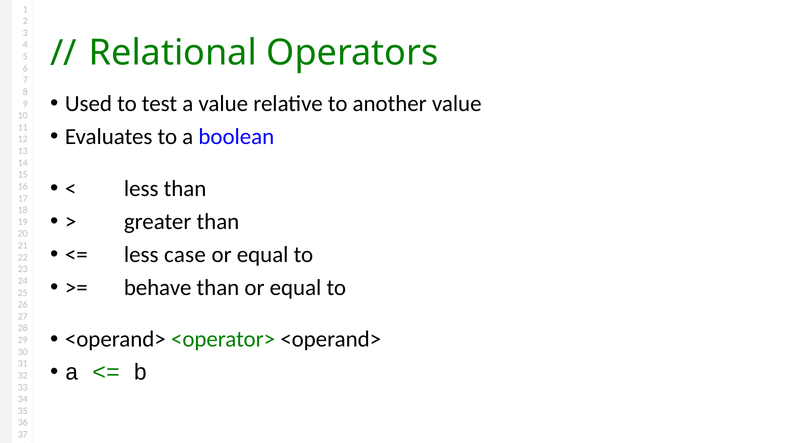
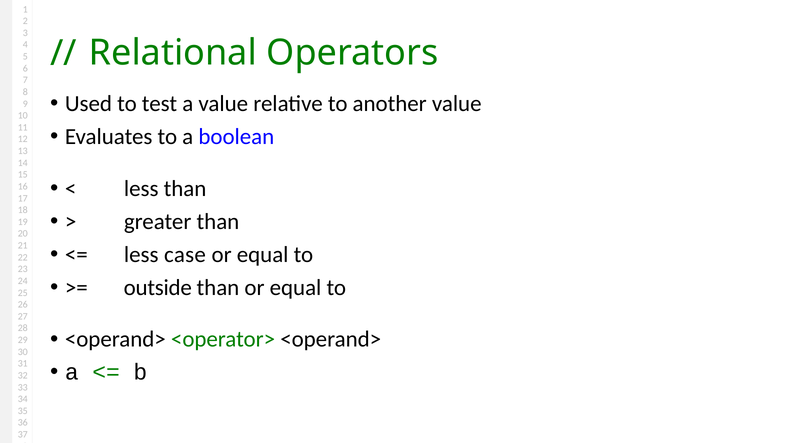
behave: behave -> outside
